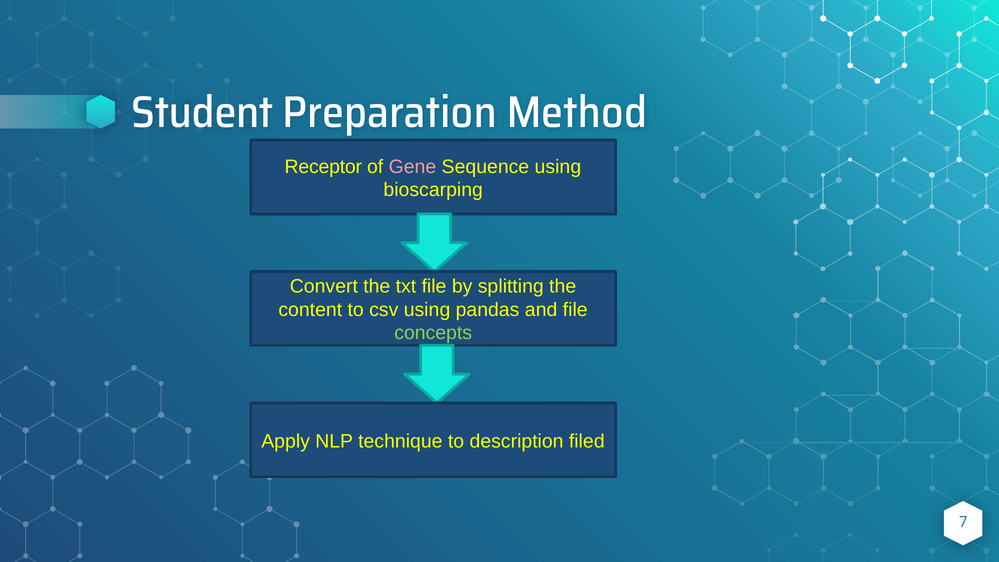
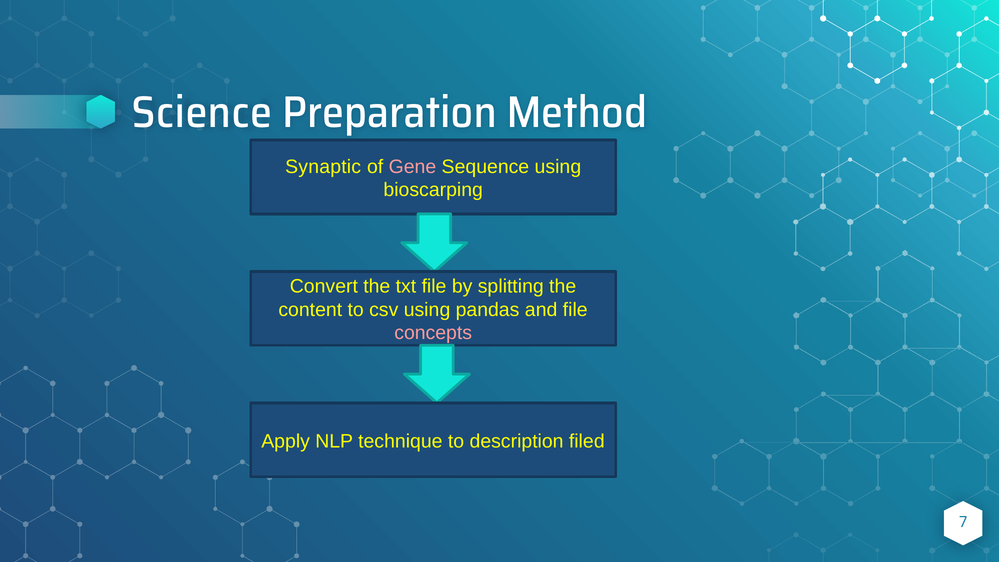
Student: Student -> Science
Receptor: Receptor -> Synaptic
concepts colour: light green -> pink
